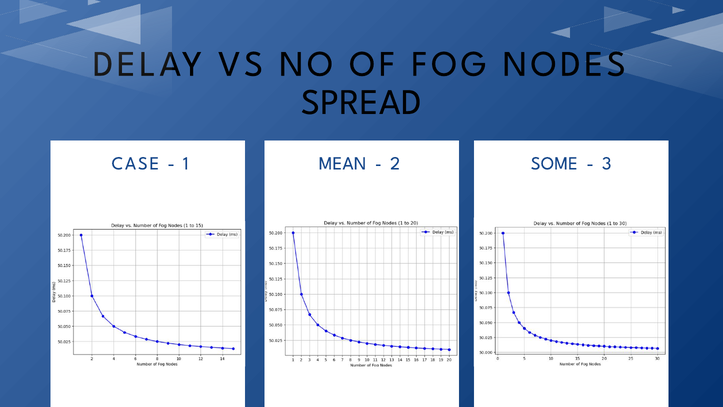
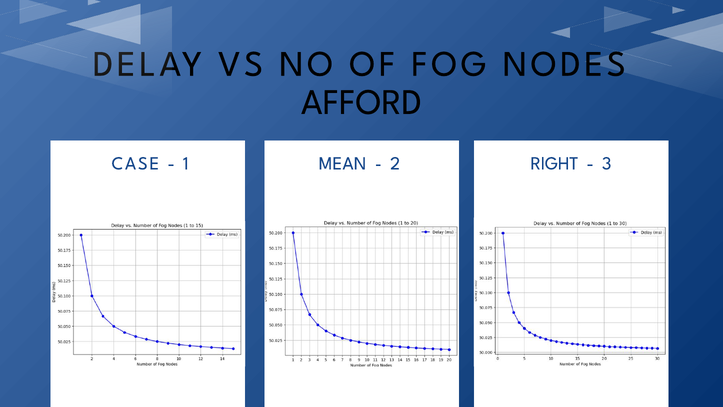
SPREAD: SPREAD -> AFFORD
SOME: SOME -> RIGHT
